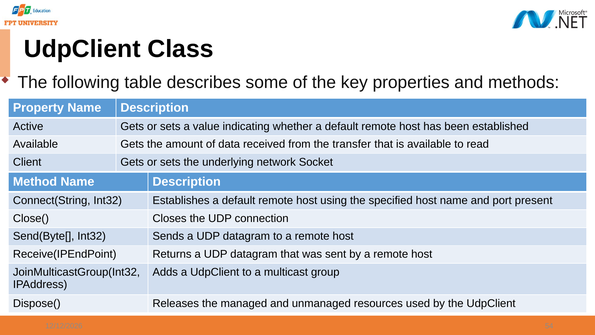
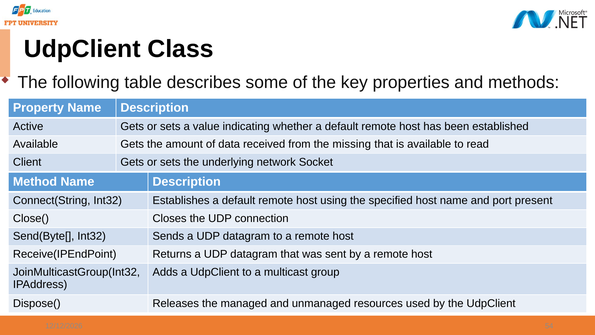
transfer: transfer -> missing
